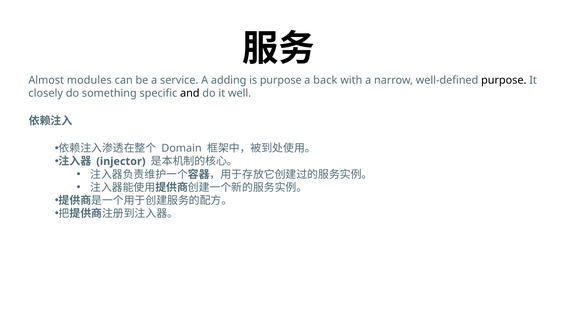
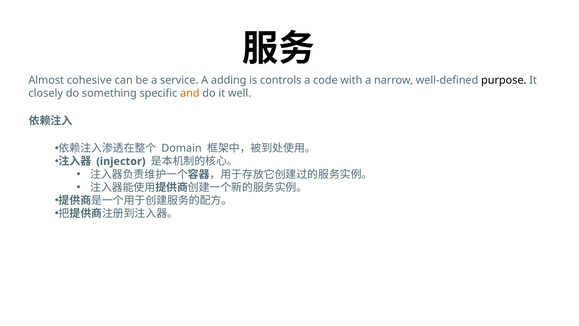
modules: modules -> cohesive
is purpose: purpose -> controls
back: back -> code
and colour: black -> orange
